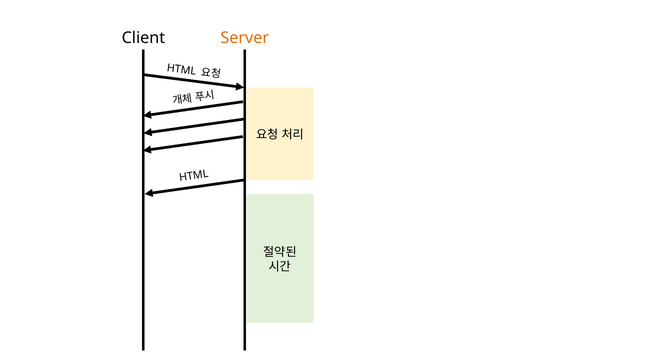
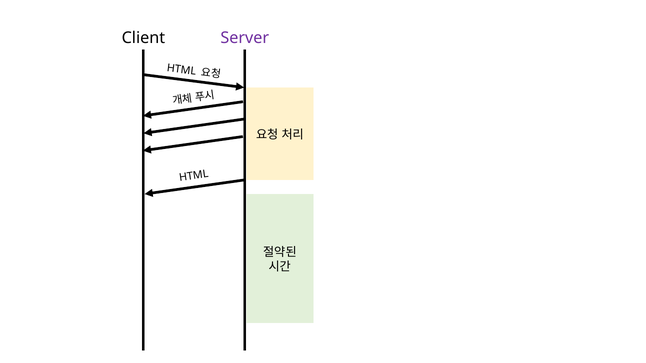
Server colour: orange -> purple
